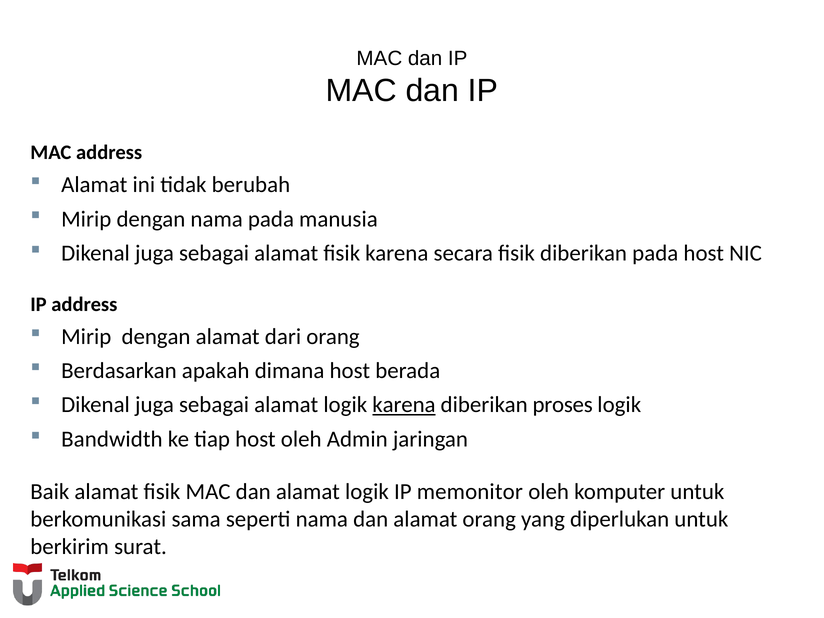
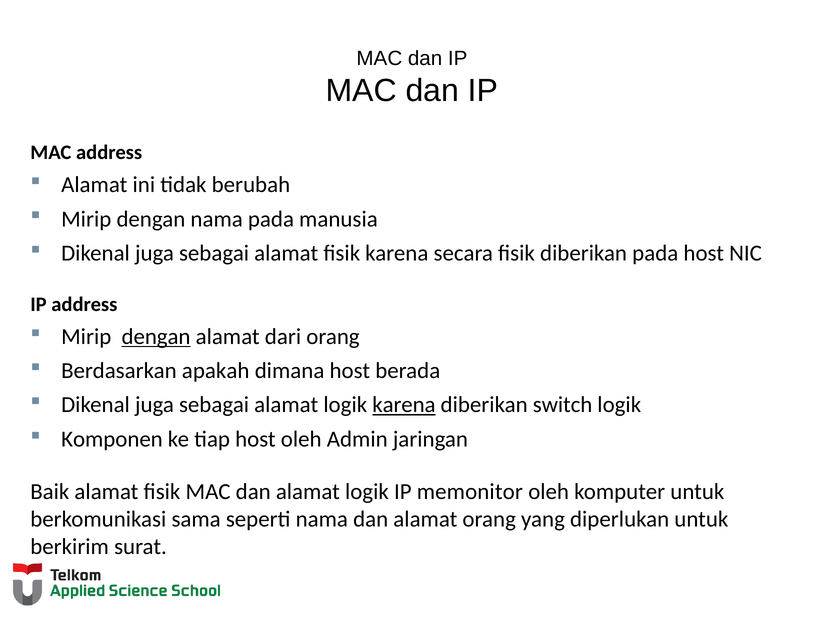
dengan at (156, 337) underline: none -> present
proses: proses -> switch
Bandwidth: Bandwidth -> Komponen
